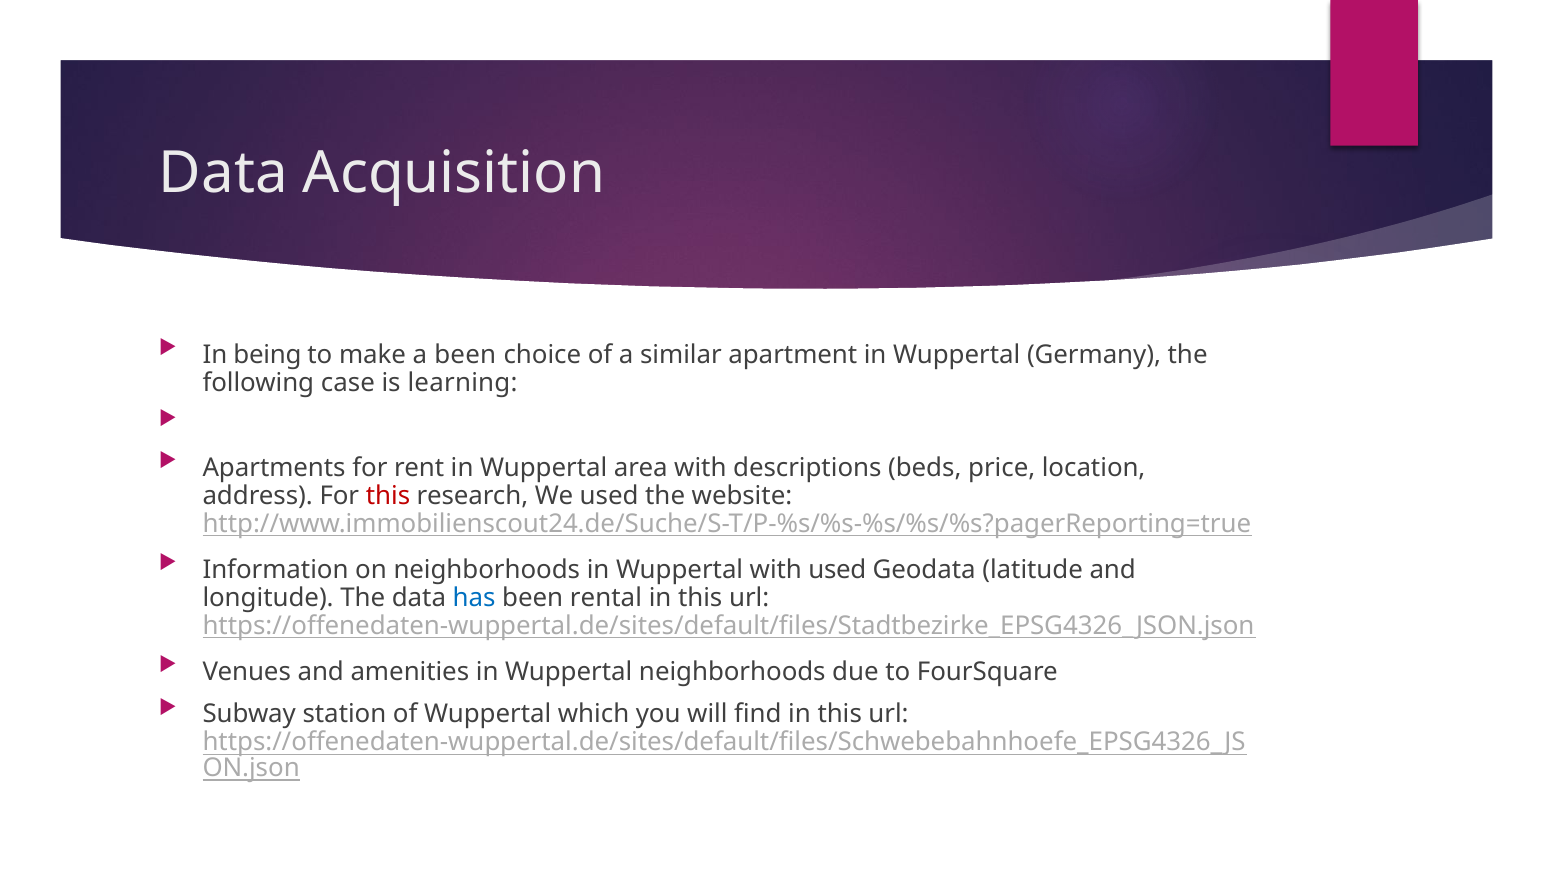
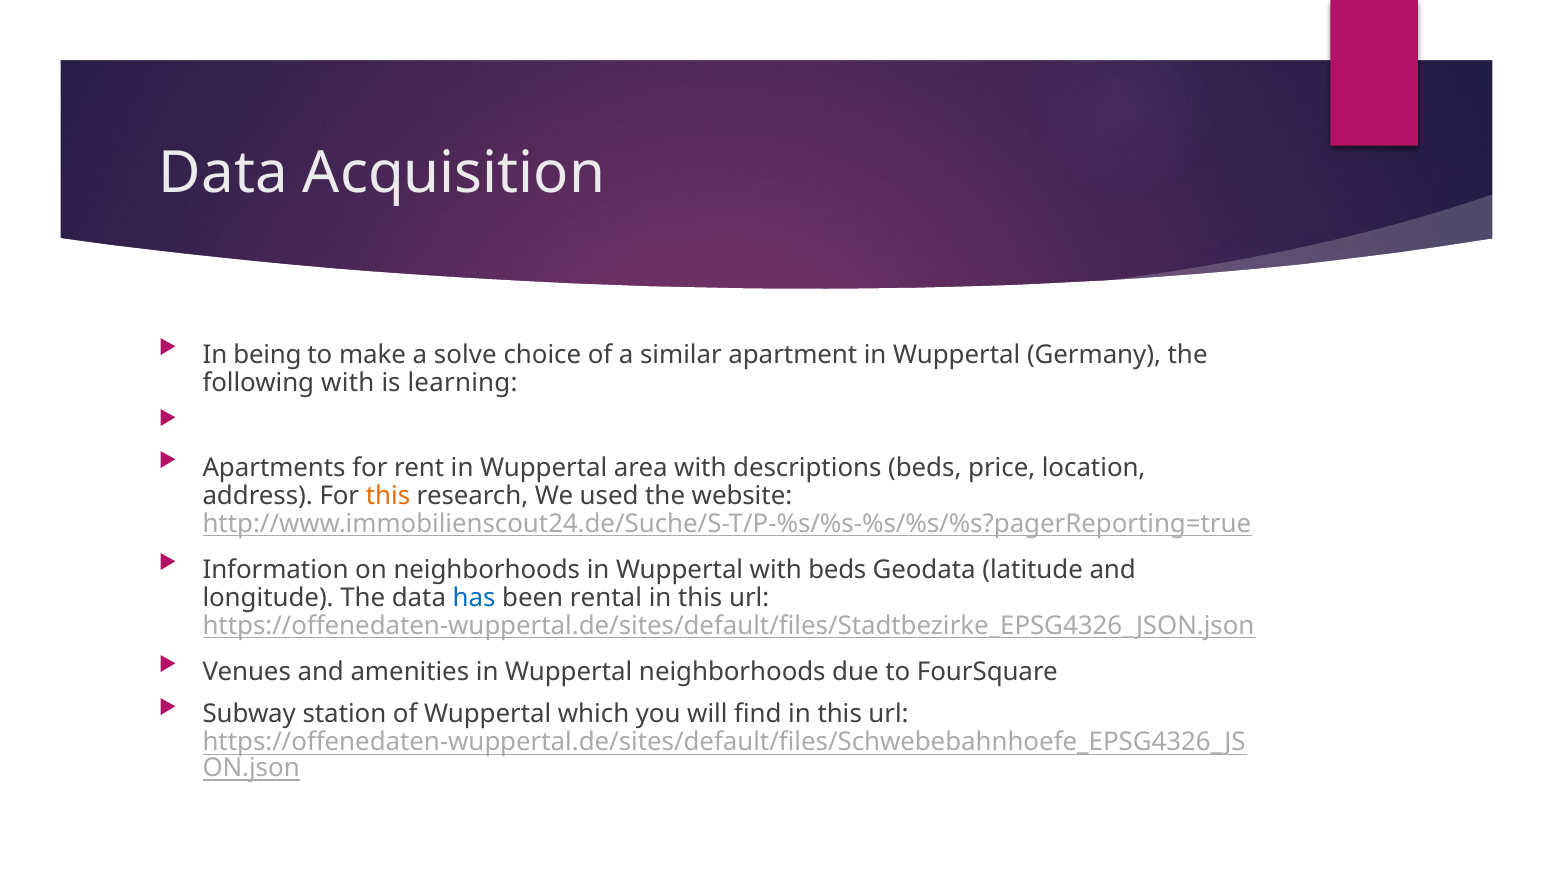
a been: been -> solve
following case: case -> with
this at (388, 496) colour: red -> orange
with used: used -> beds
